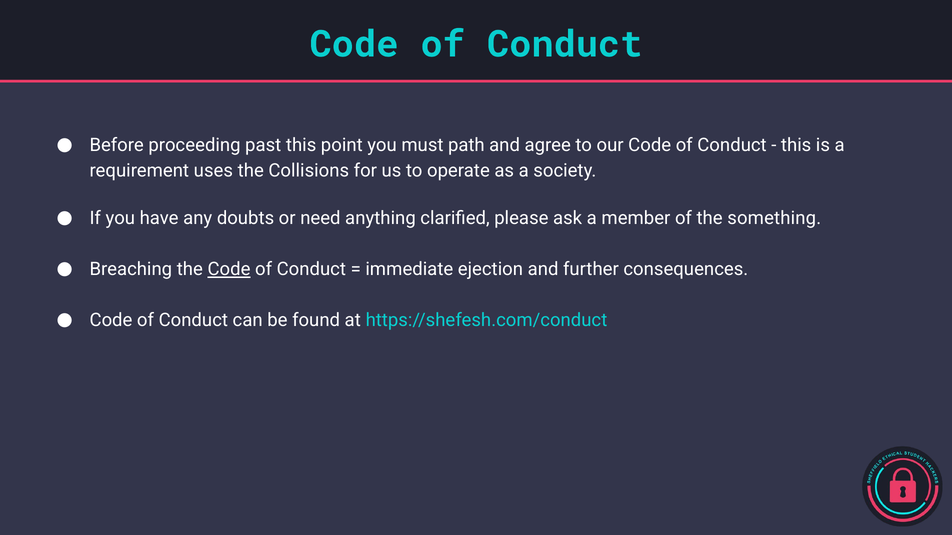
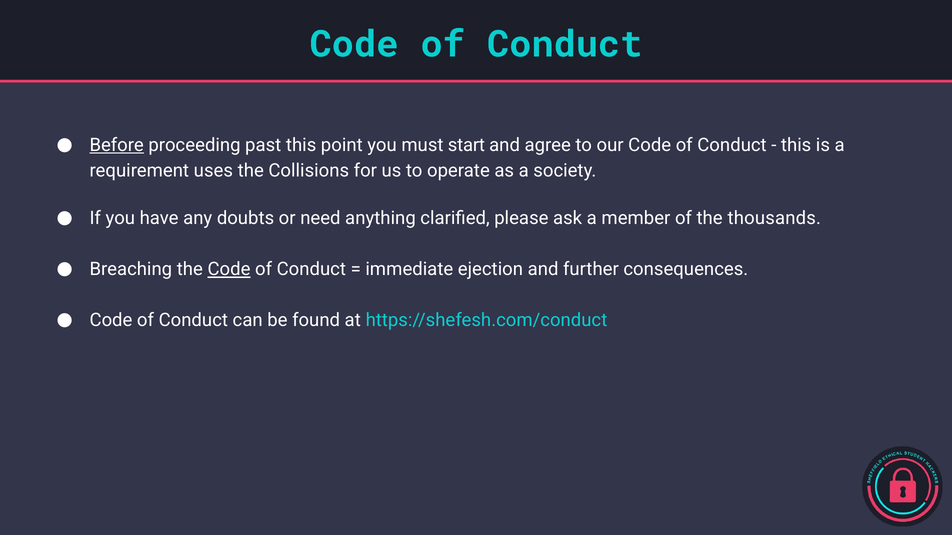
Before underline: none -> present
path: path -> start
something: something -> thousands
